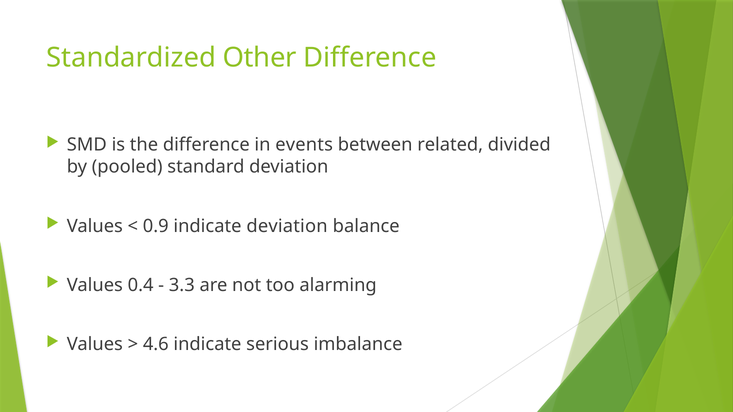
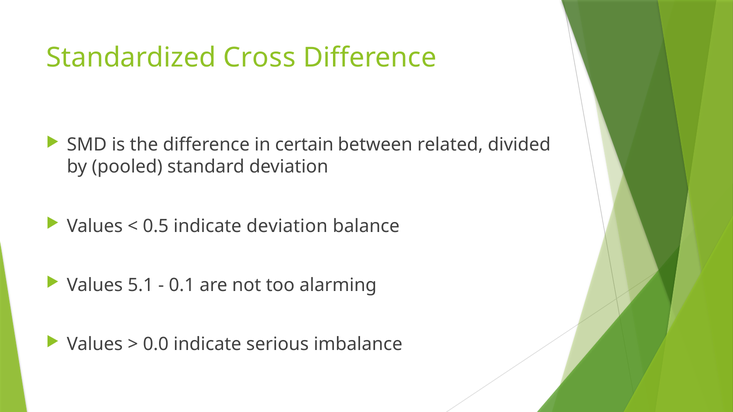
Other: Other -> Cross
events: events -> certain
0.9: 0.9 -> 0.5
0.4: 0.4 -> 5.1
3.3: 3.3 -> 0.1
4.6: 4.6 -> 0.0
